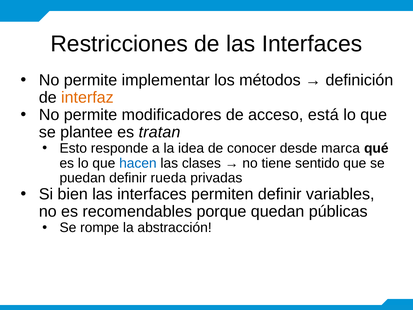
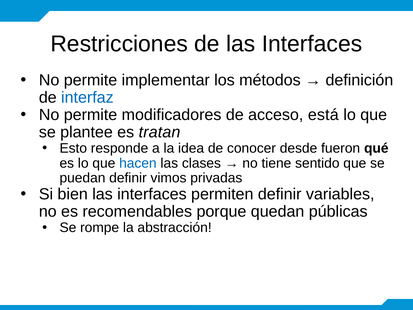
interfaz colour: orange -> blue
marca: marca -> fueron
rueda: rueda -> vimos
